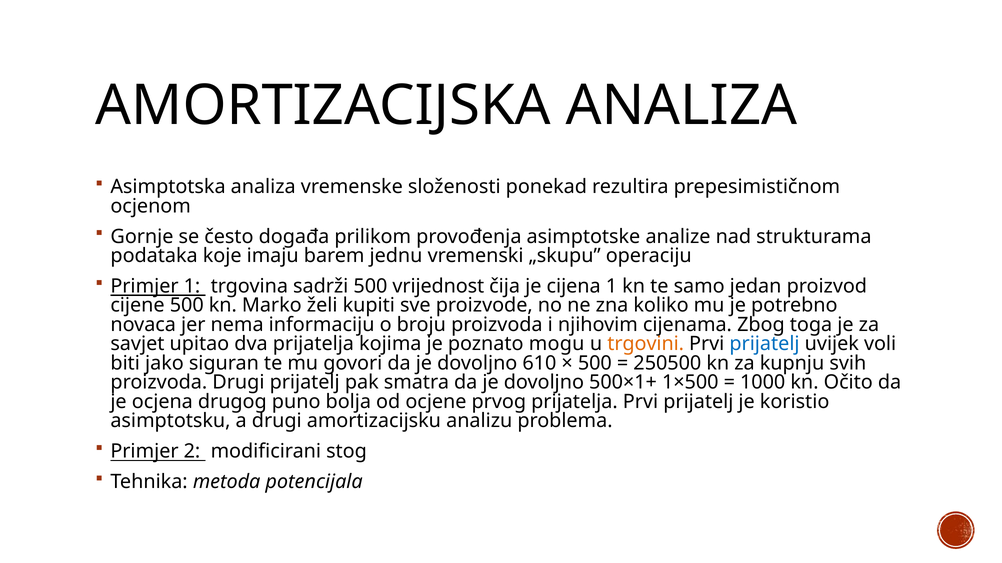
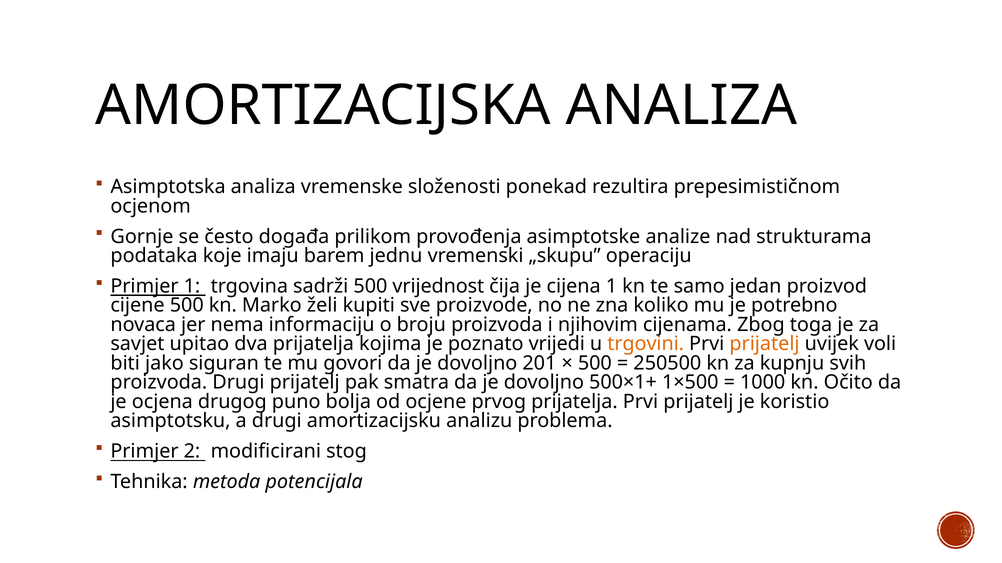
mogu: mogu -> vrijedi
prijatelj at (765, 344) colour: blue -> orange
610: 610 -> 201
